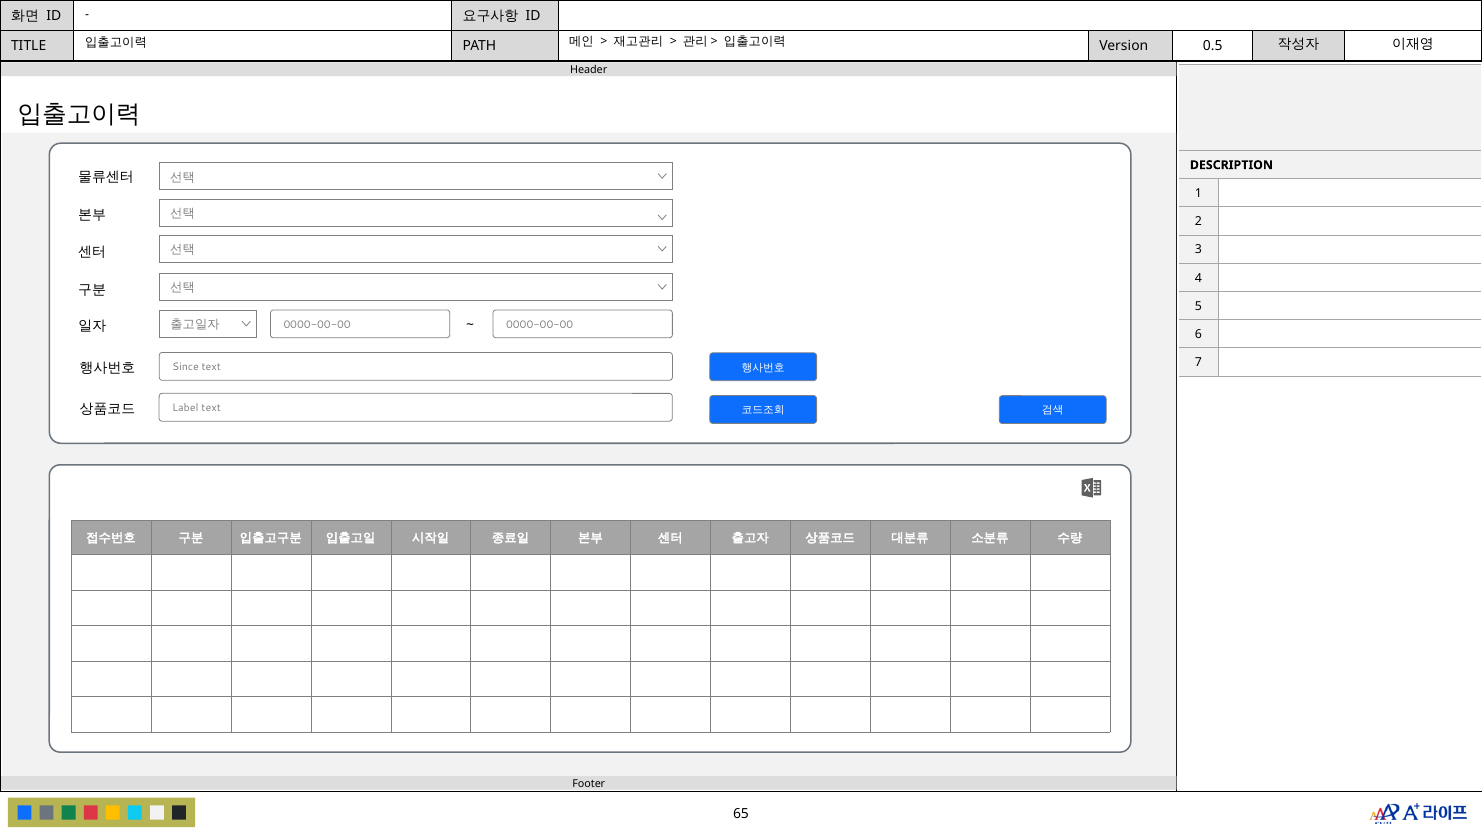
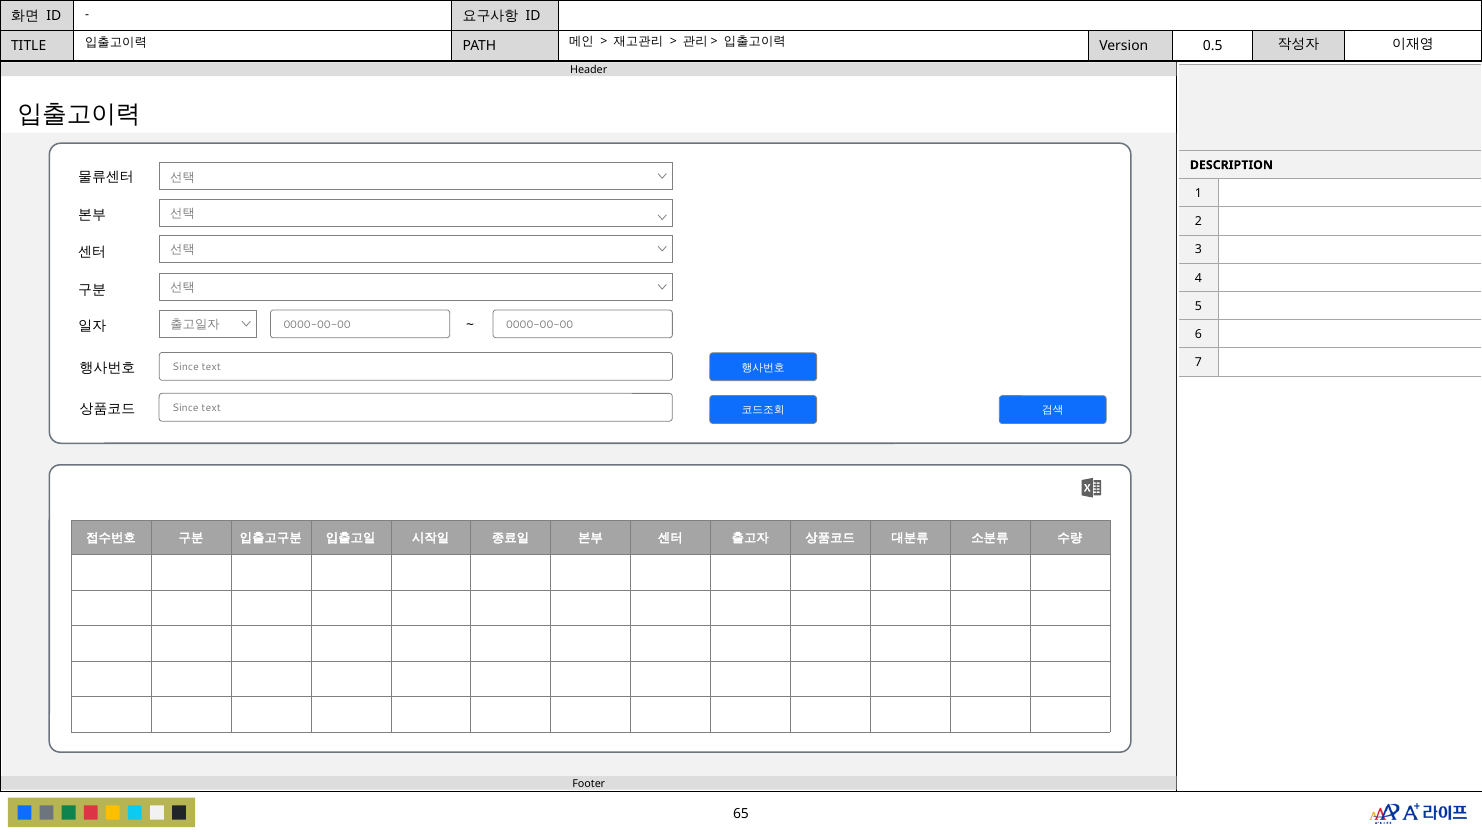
Label at (185, 408): Label -> Since
